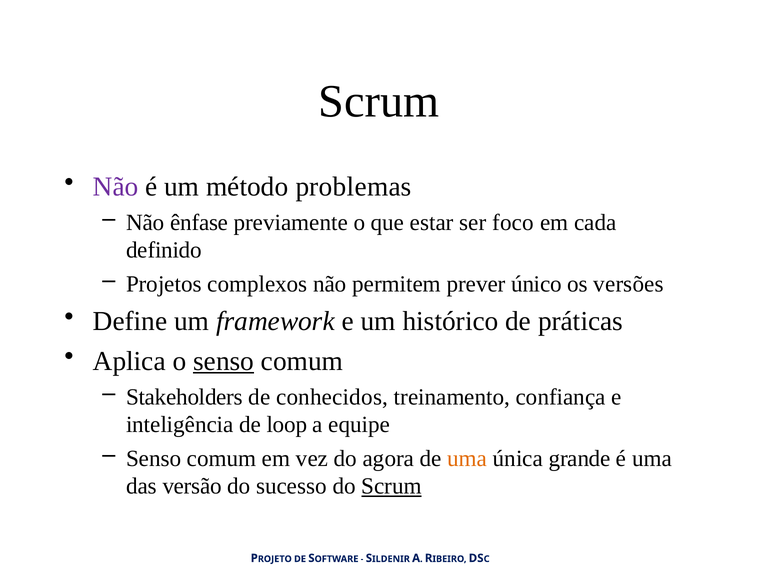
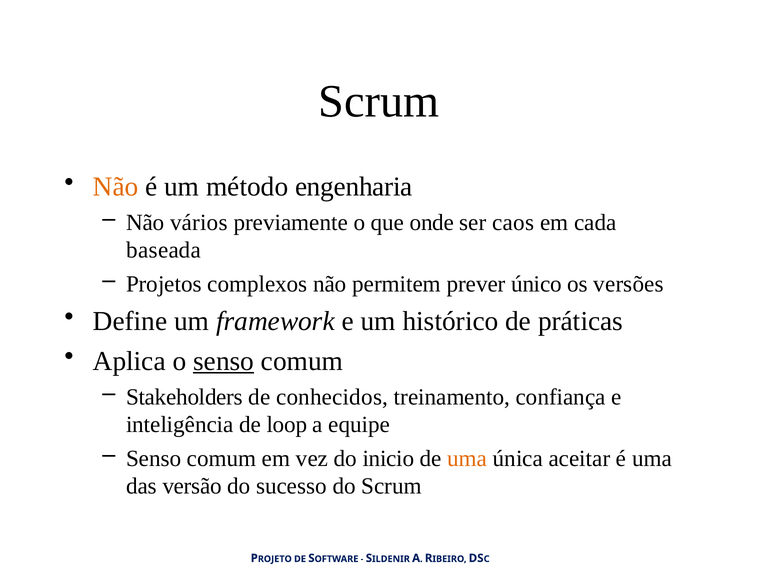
Não at (116, 186) colour: purple -> orange
problemas: problemas -> engenharia
ênfase: ênfase -> vários
estar: estar -> onde
foco: foco -> caos
definido: definido -> baseada
agora: agora -> inicio
grande: grande -> aceitar
Scrum at (392, 486) underline: present -> none
